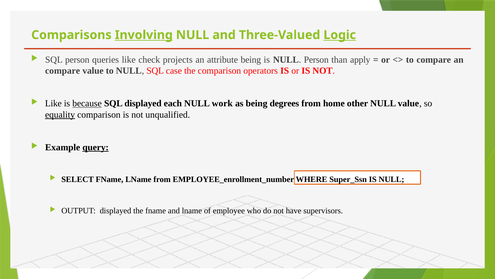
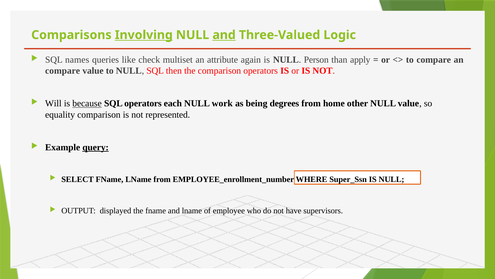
and at (224, 35) underline: none -> present
Logic underline: present -> none
SQL person: person -> names
projects: projects -> multiset
attribute being: being -> again
case: case -> then
Like at (53, 103): Like -> Will
SQL displayed: displayed -> operators
equality underline: present -> none
unqualified: unqualified -> represented
